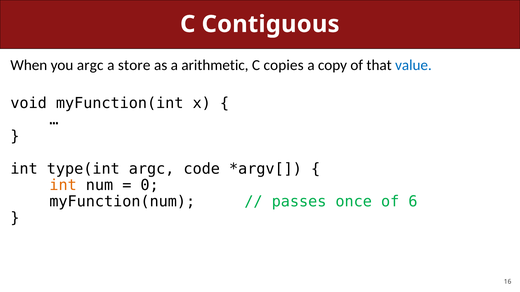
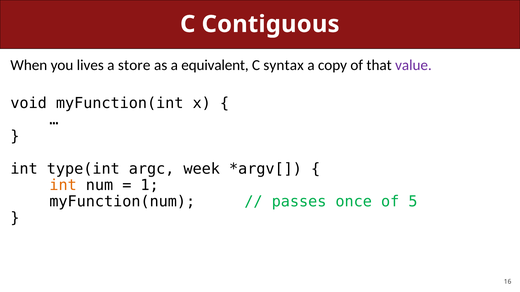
you argc: argc -> lives
arithmetic: arithmetic -> equivalent
copies: copies -> syntax
value colour: blue -> purple
code: code -> week
0: 0 -> 1
6: 6 -> 5
